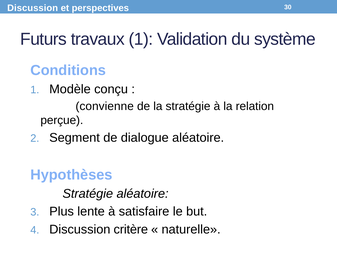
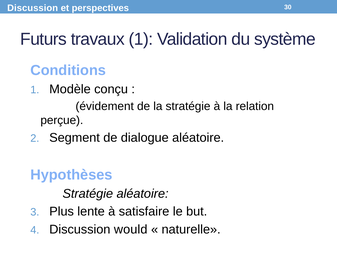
convienne: convienne -> évidement
critère: critère -> would
